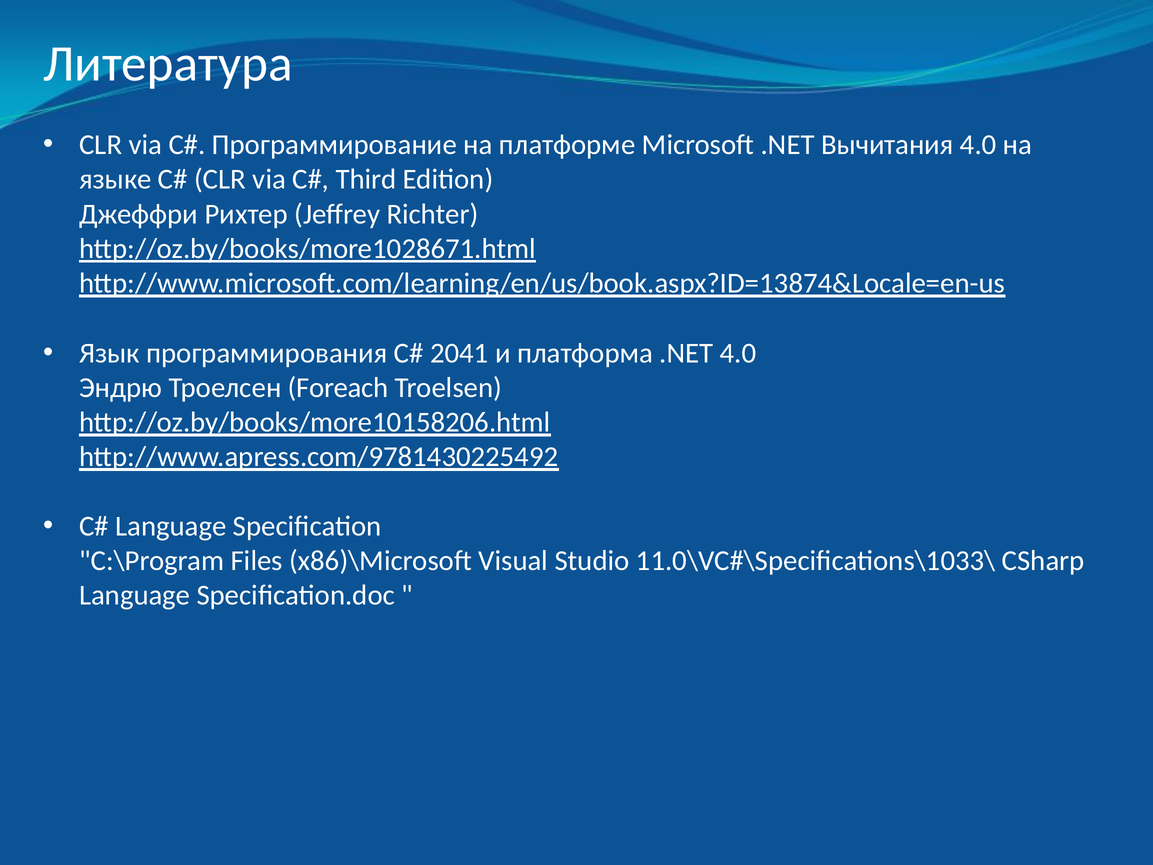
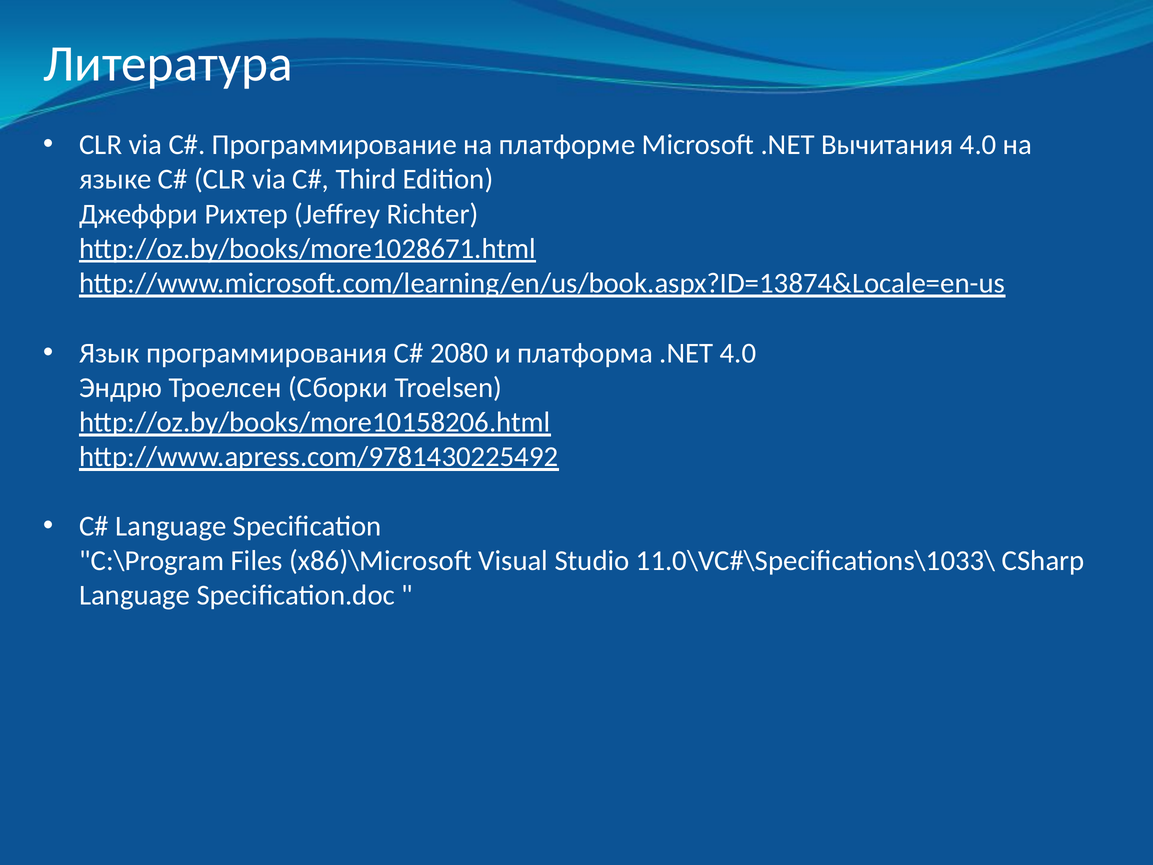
2041: 2041 -> 2080
Foreach: Foreach -> Сборки
